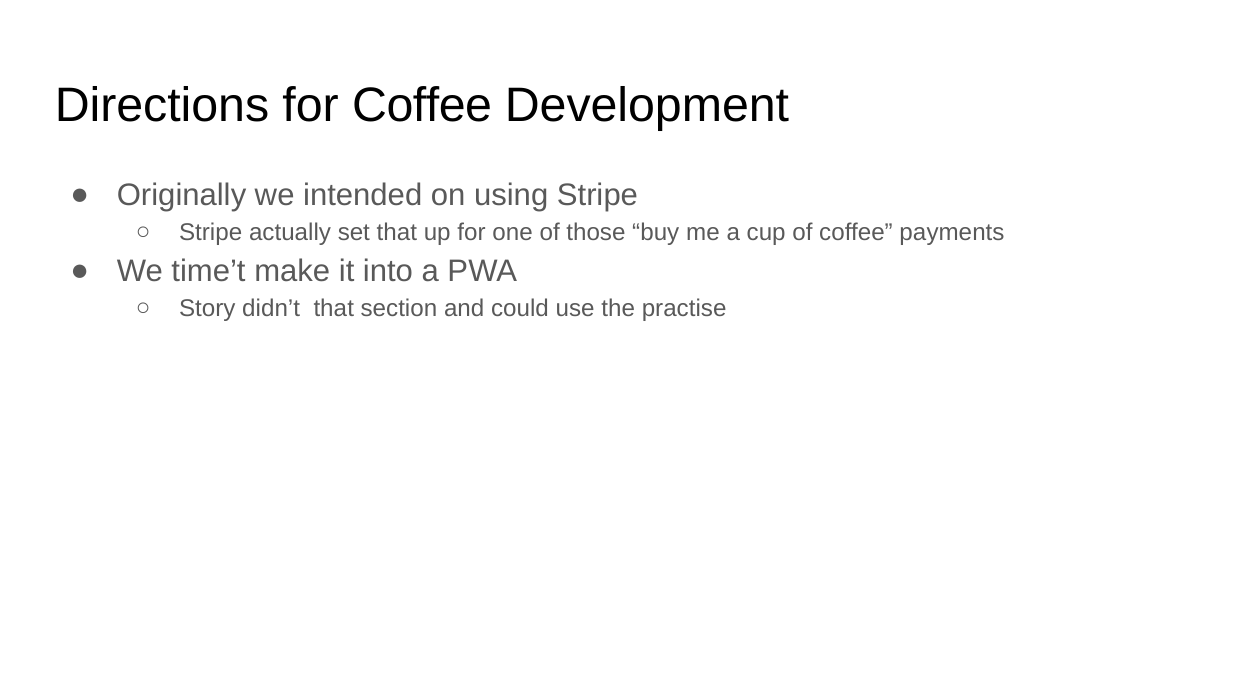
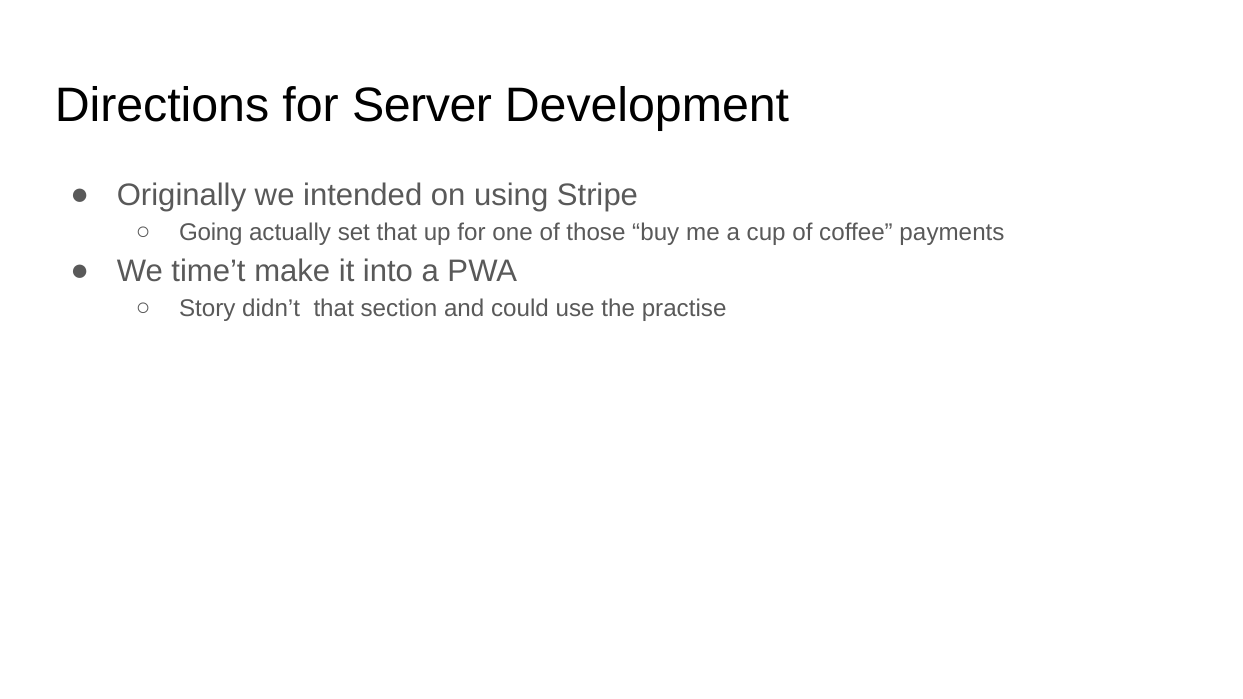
for Coffee: Coffee -> Server
Stripe at (211, 232): Stripe -> Going
